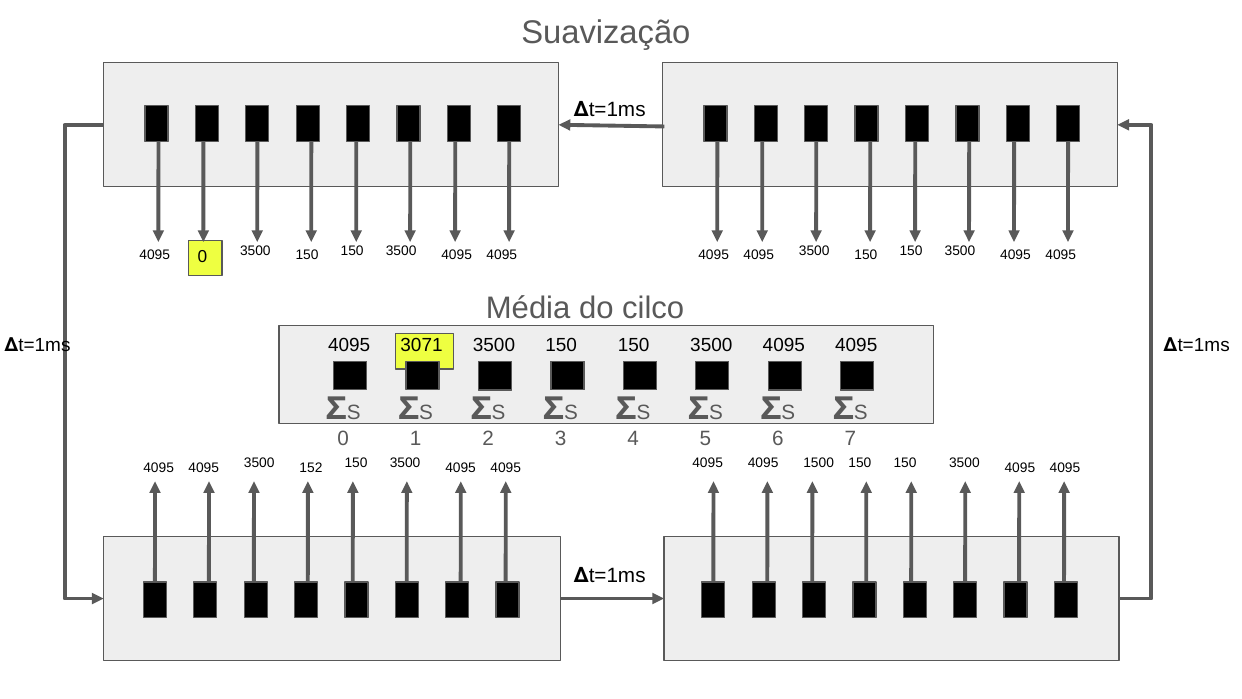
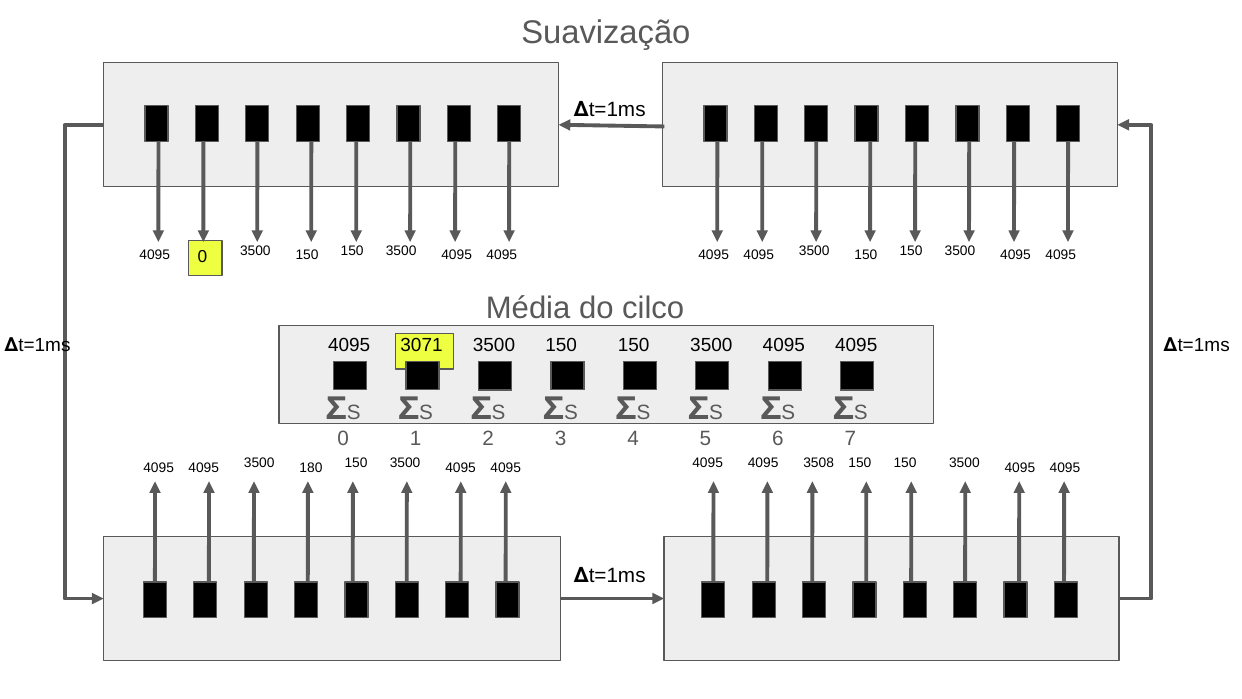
1500: 1500 -> 3508
152: 152 -> 180
